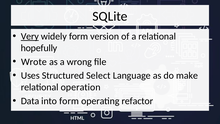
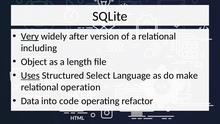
widely form: form -> after
hopefully: hopefully -> including
Wrote: Wrote -> Object
wrong: wrong -> length
Uses underline: none -> present
into form: form -> code
